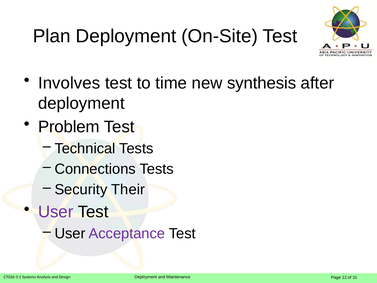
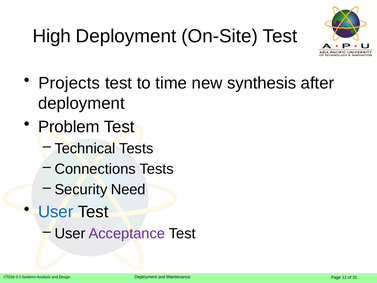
Plan: Plan -> High
Involves: Involves -> Projects
Their: Their -> Need
User at (56, 212) colour: purple -> blue
